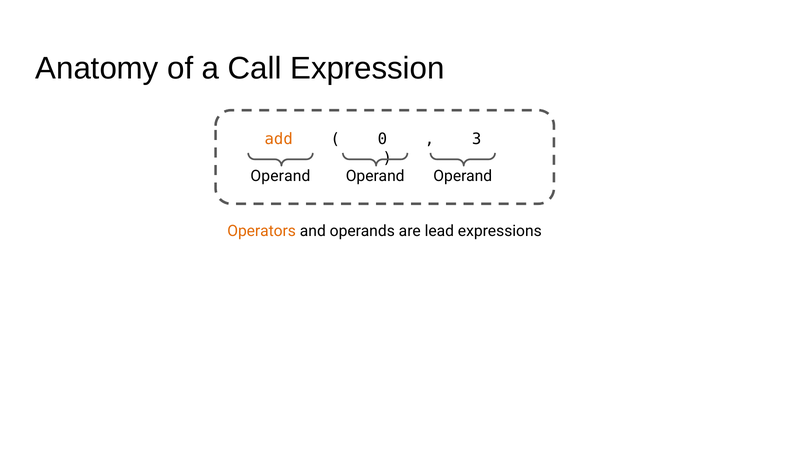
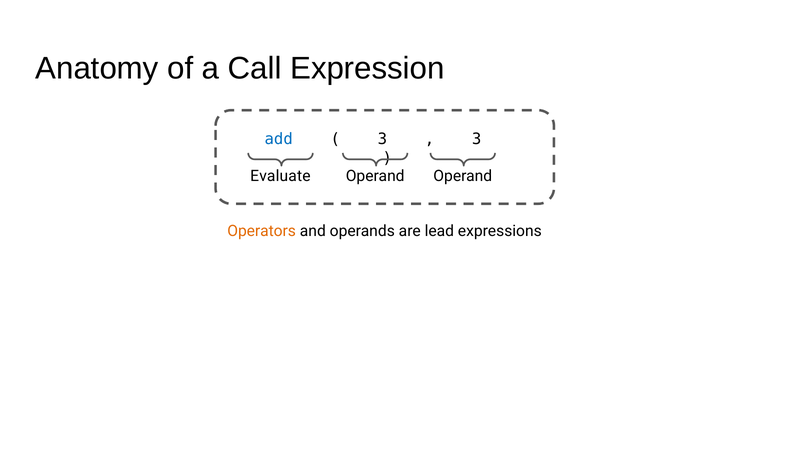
add colour: orange -> blue
0 at (382, 139): 0 -> 3
Operand at (280, 176): Operand -> Evaluate
